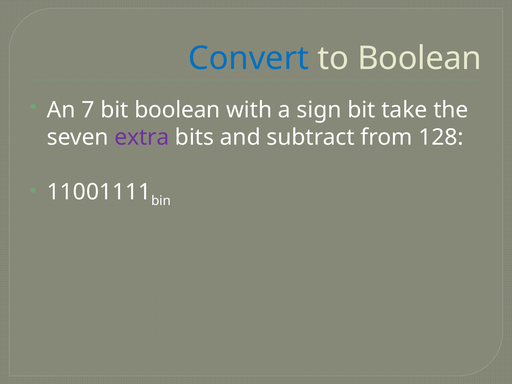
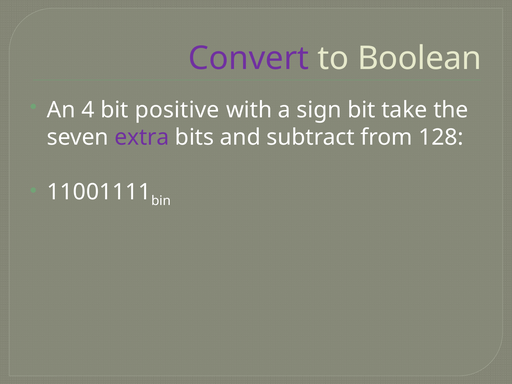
Convert colour: blue -> purple
7: 7 -> 4
bit boolean: boolean -> positive
